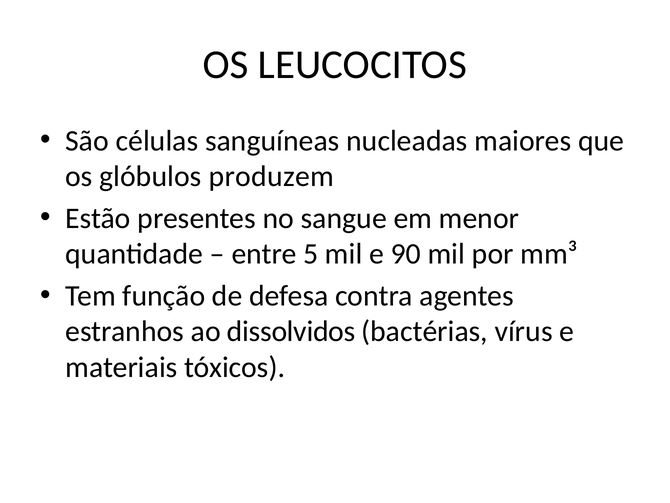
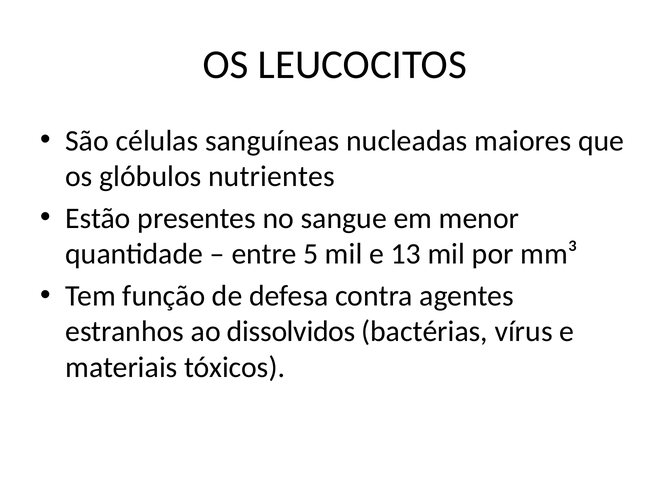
produzem: produzem -> nutrientes
90: 90 -> 13
